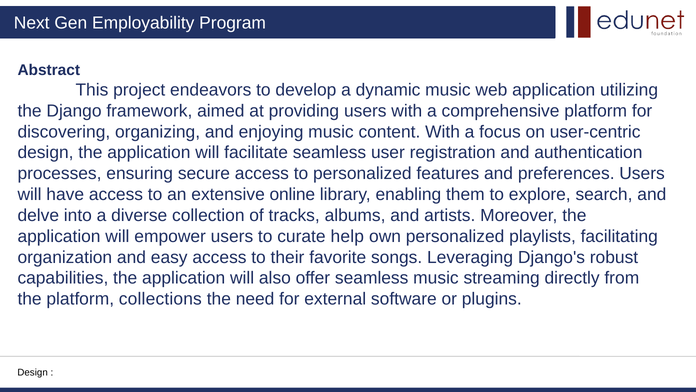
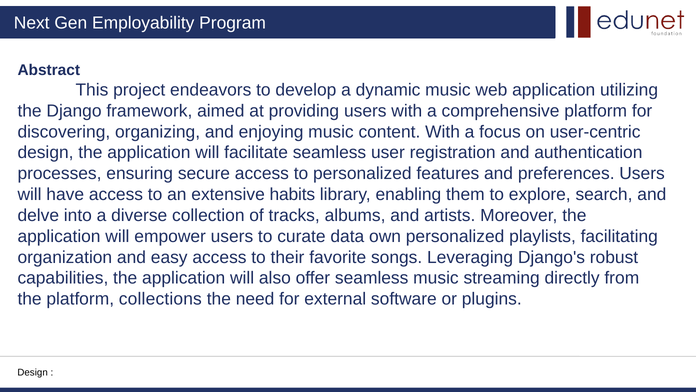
online: online -> habits
help: help -> data
